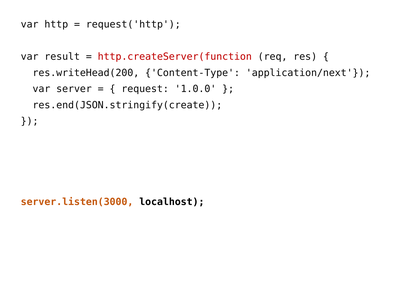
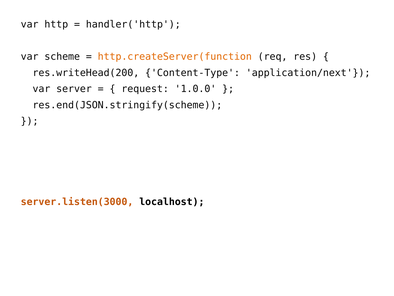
request('http: request('http -> handler('http
result: result -> scheme
http.createServer(function colour: red -> orange
res.end(JSON.stringify(create: res.end(JSON.stringify(create -> res.end(JSON.stringify(scheme
